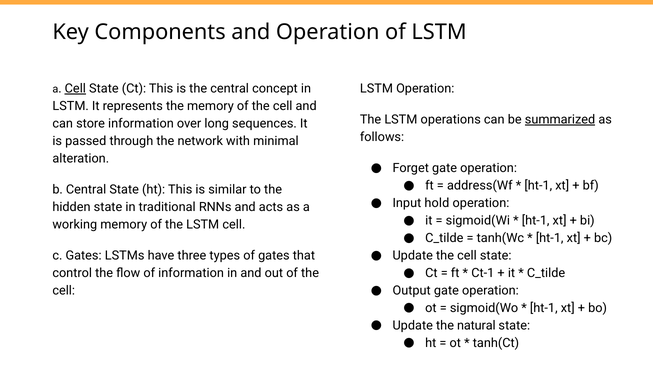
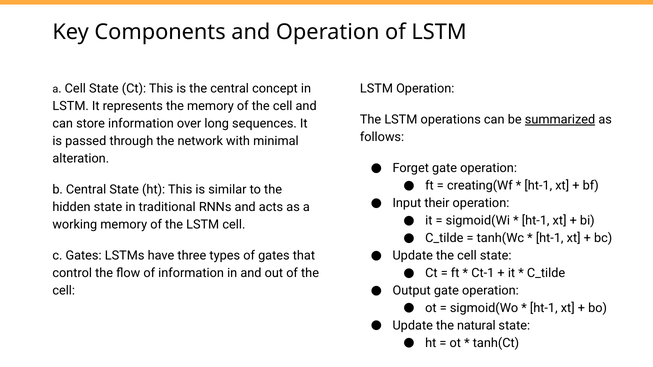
Cell at (75, 89) underline: present -> none
address(Wf: address(Wf -> creating(Wf
hold: hold -> their
